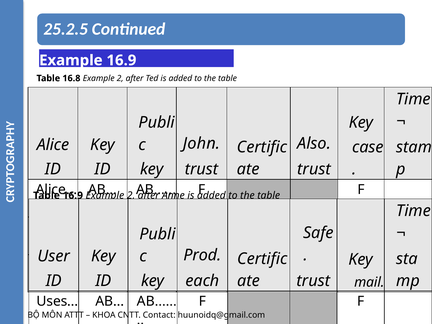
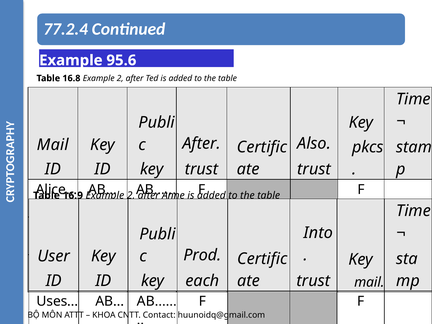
25.2.5: 25.2.5 -> 77.2.4
Example 16.9: 16.9 -> 95.6
John at (201, 143): John -> After
Alice at (53, 145): Alice -> Mail
case: case -> pkcs
Safe: Safe -> Into
